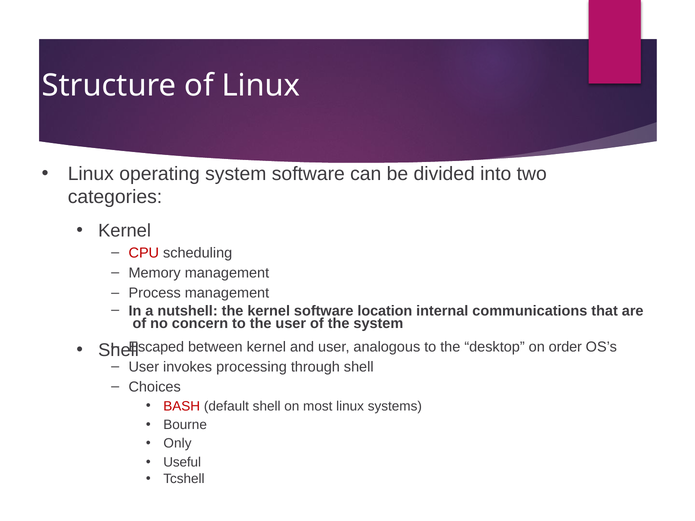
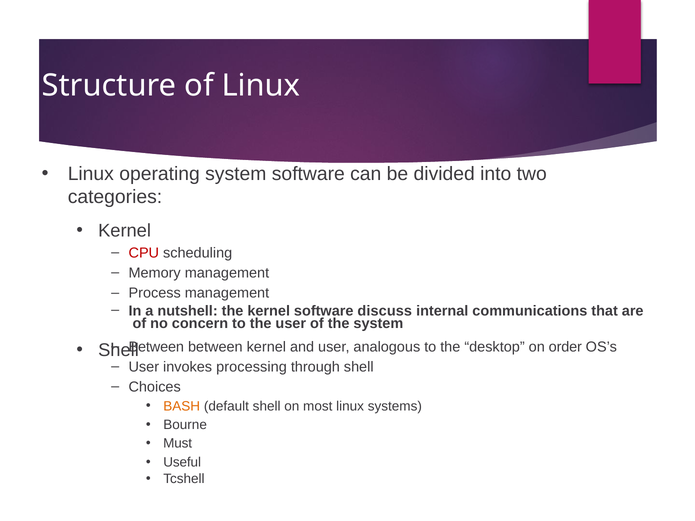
location: location -> discuss
Escaped at (156, 347): Escaped -> Between
BASH colour: red -> orange
Only: Only -> Must
